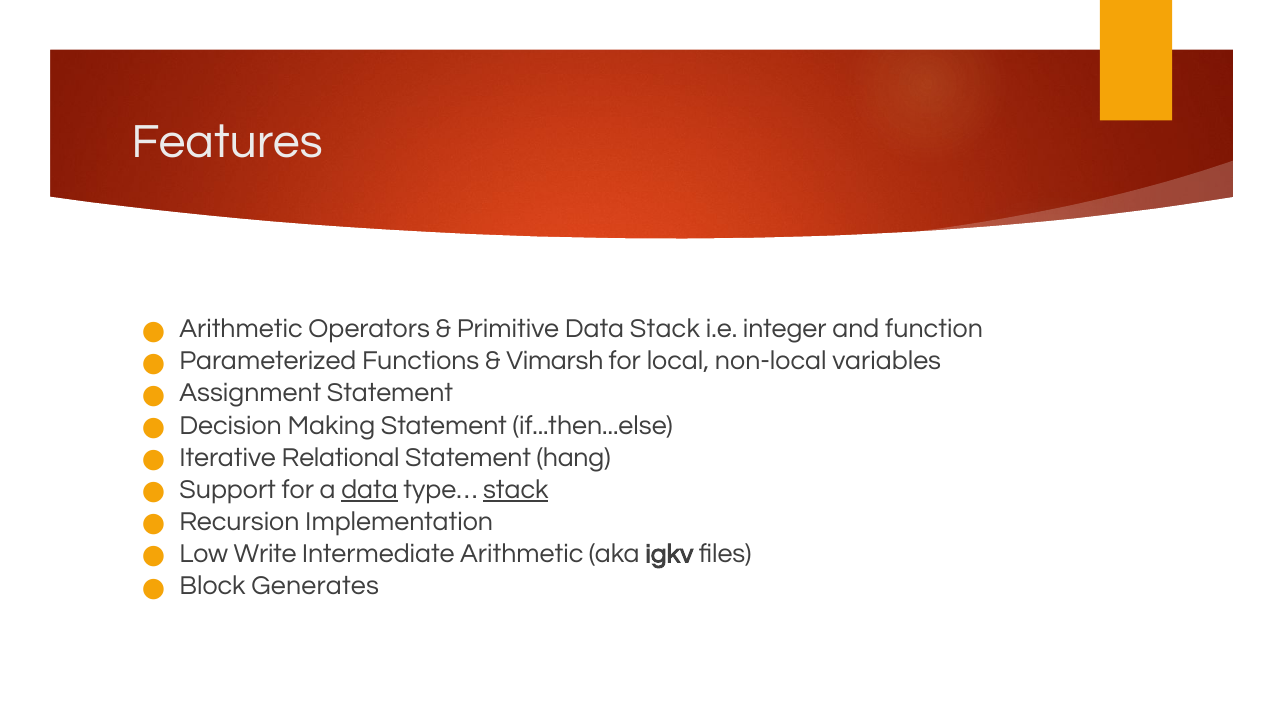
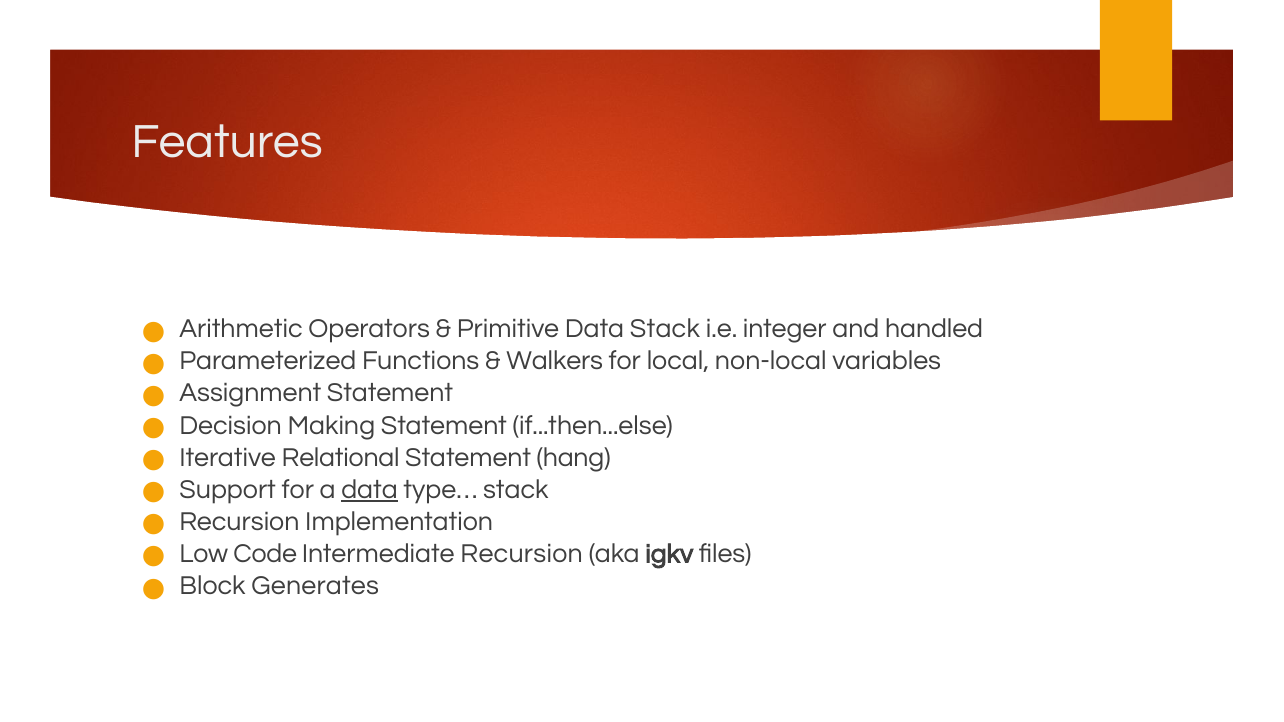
function: function -> handled
Vimarsh: Vimarsh -> Walkers
stack at (516, 490) underline: present -> none
Write: Write -> Code
Intermediate Arithmetic: Arithmetic -> Recursion
